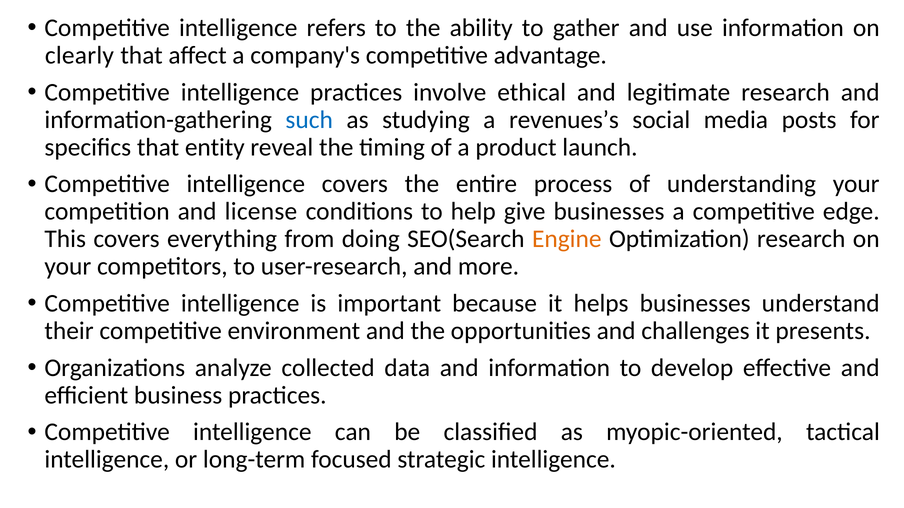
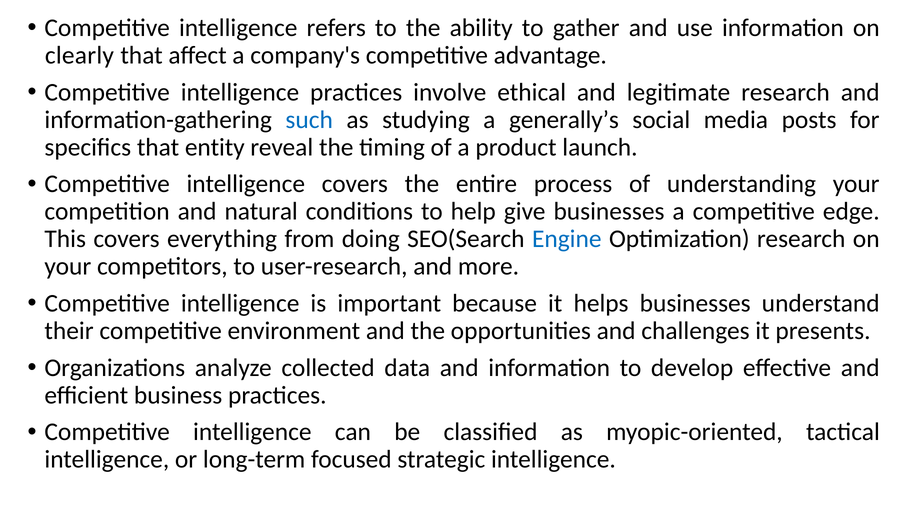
revenues’s: revenues’s -> generally’s
license: license -> natural
Engine colour: orange -> blue
